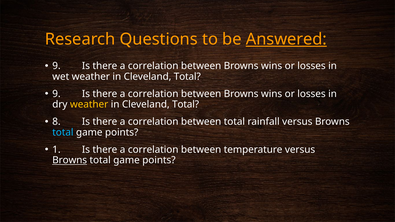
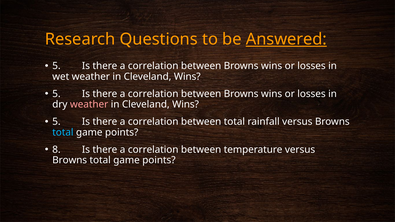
9 at (56, 66): 9 -> 5
Total at (187, 77): Total -> Wins
9 at (56, 94): 9 -> 5
weather at (89, 105) colour: yellow -> pink
Total at (186, 105): Total -> Wins
8 at (56, 122): 8 -> 5
1: 1 -> 8
Browns at (70, 160) underline: present -> none
